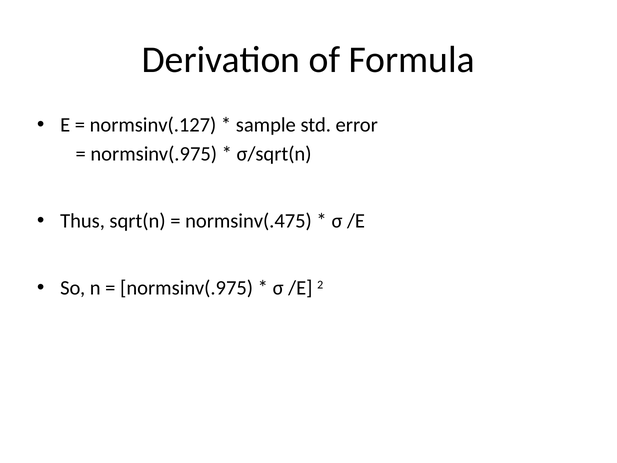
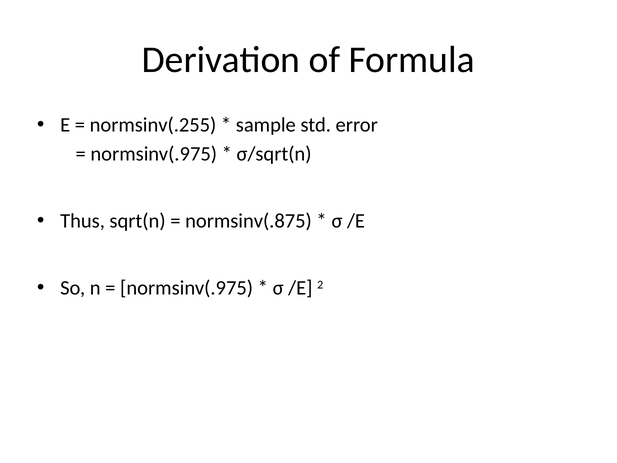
normsinv(.127: normsinv(.127 -> normsinv(.255
normsinv(.475: normsinv(.475 -> normsinv(.875
